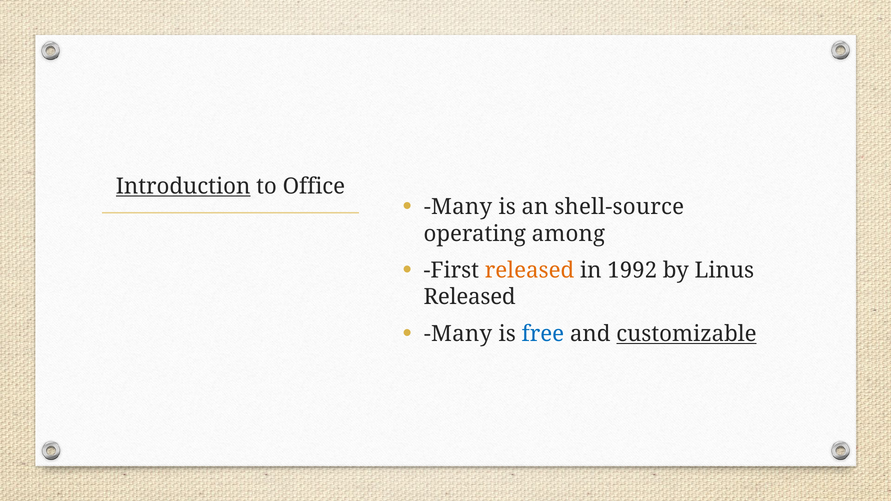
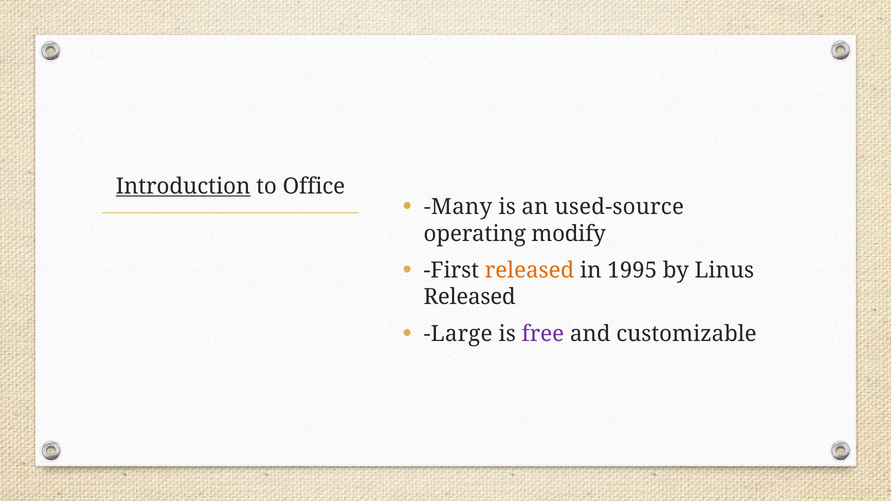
shell-source: shell-source -> used-source
among: among -> modify
1992: 1992 -> 1995
Many at (458, 334): Many -> Large
free colour: blue -> purple
customizable underline: present -> none
